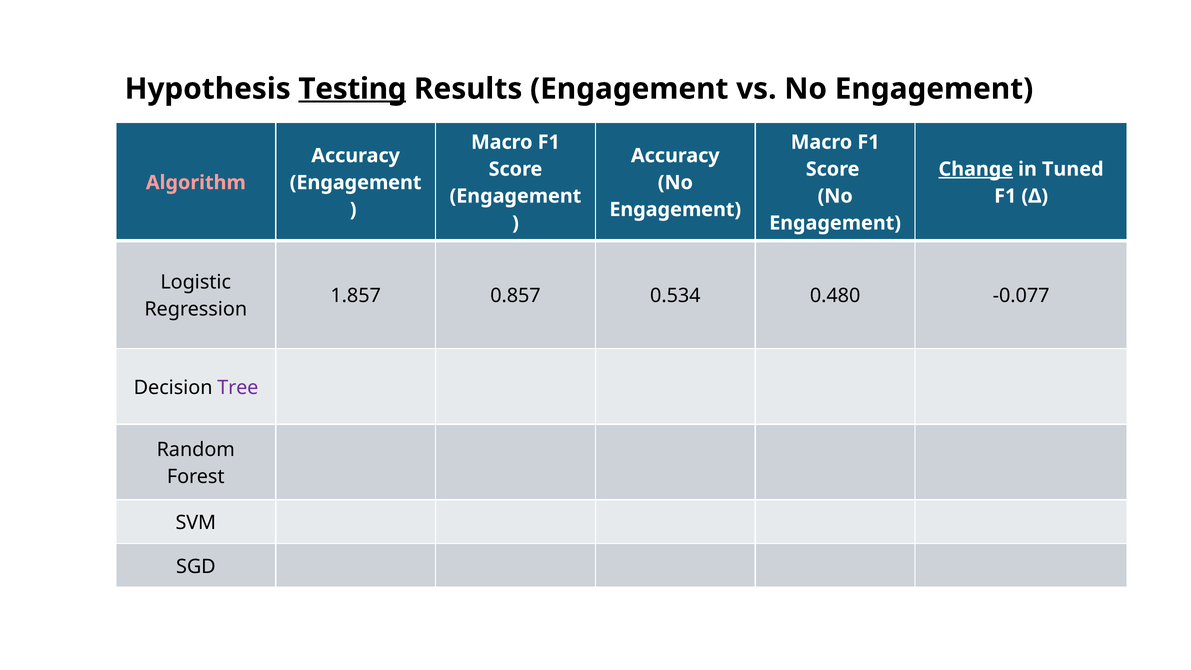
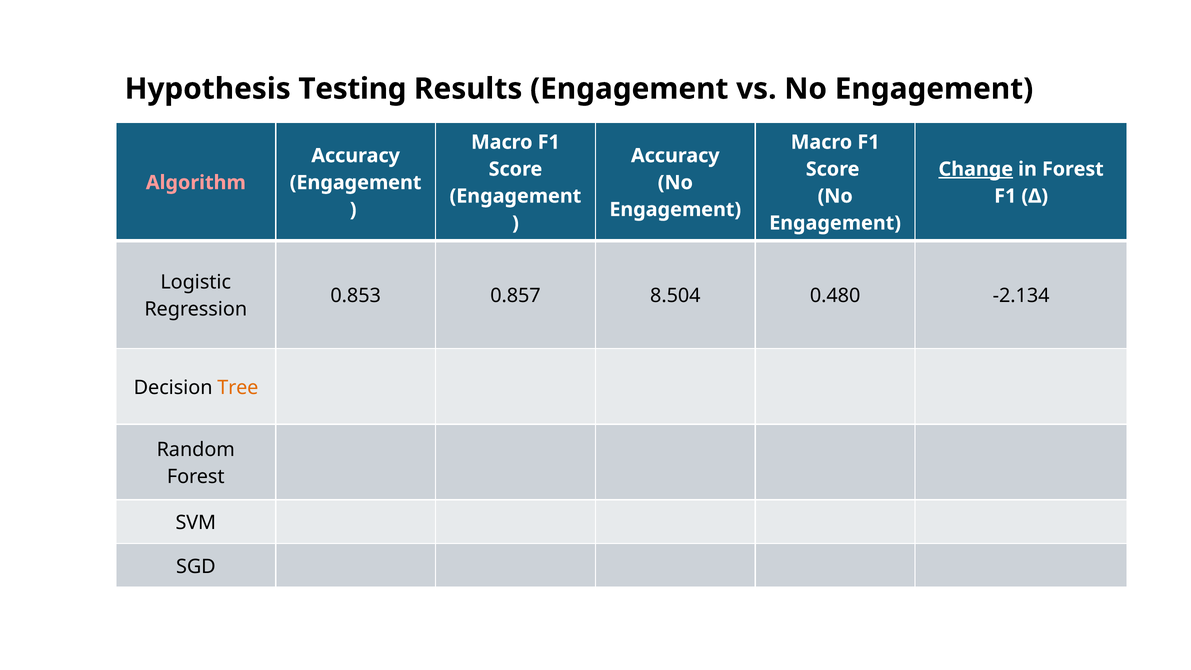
Testing underline: present -> none
in Tuned: Tuned -> Forest
1.857: 1.857 -> 0.853
0.534: 0.534 -> 8.504
-0.077: -0.077 -> -2.134
Tree colour: purple -> orange
